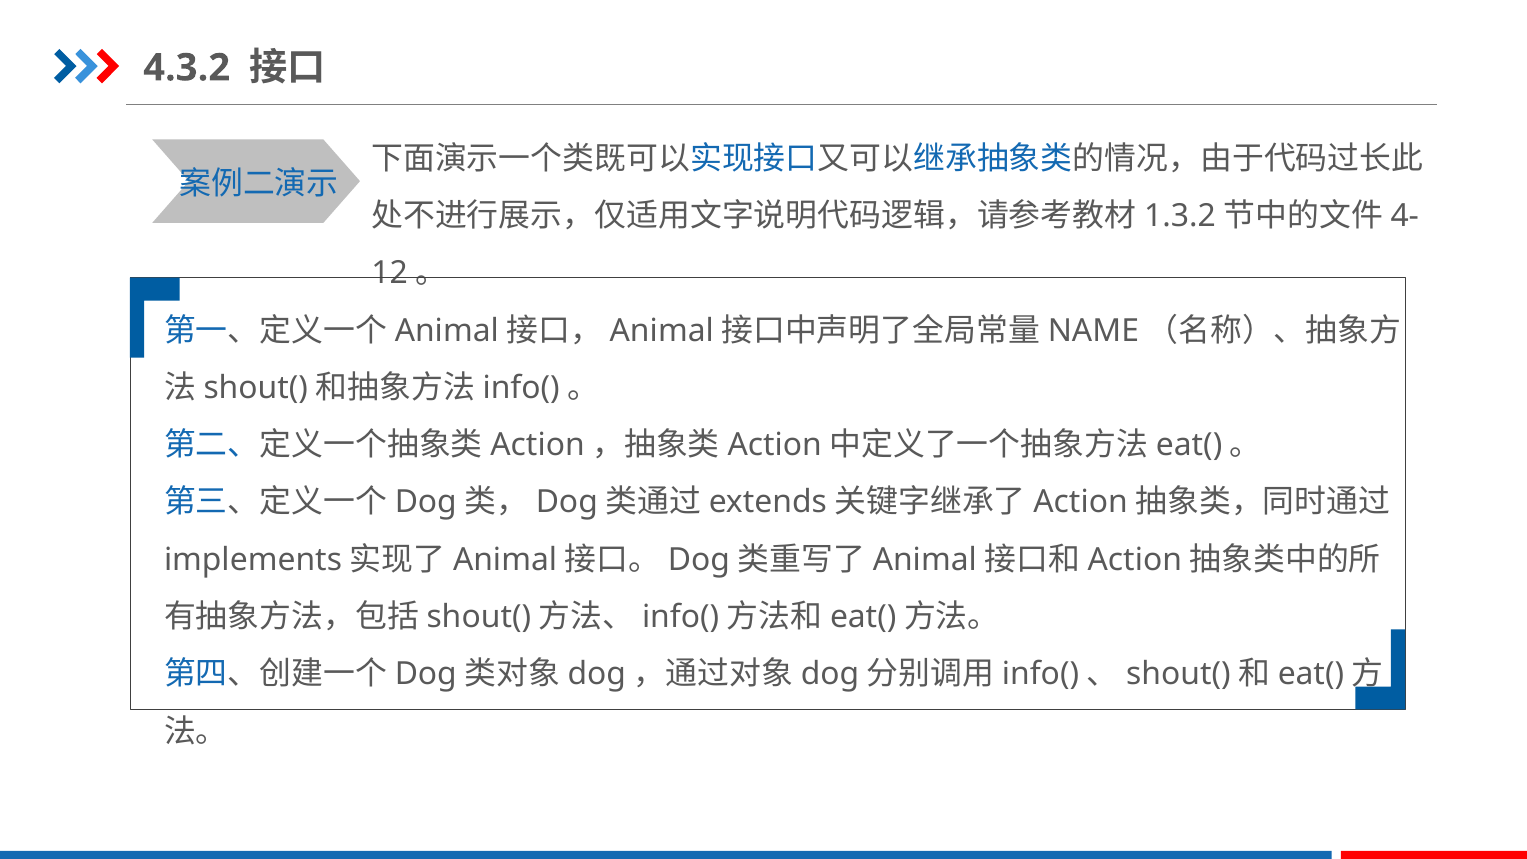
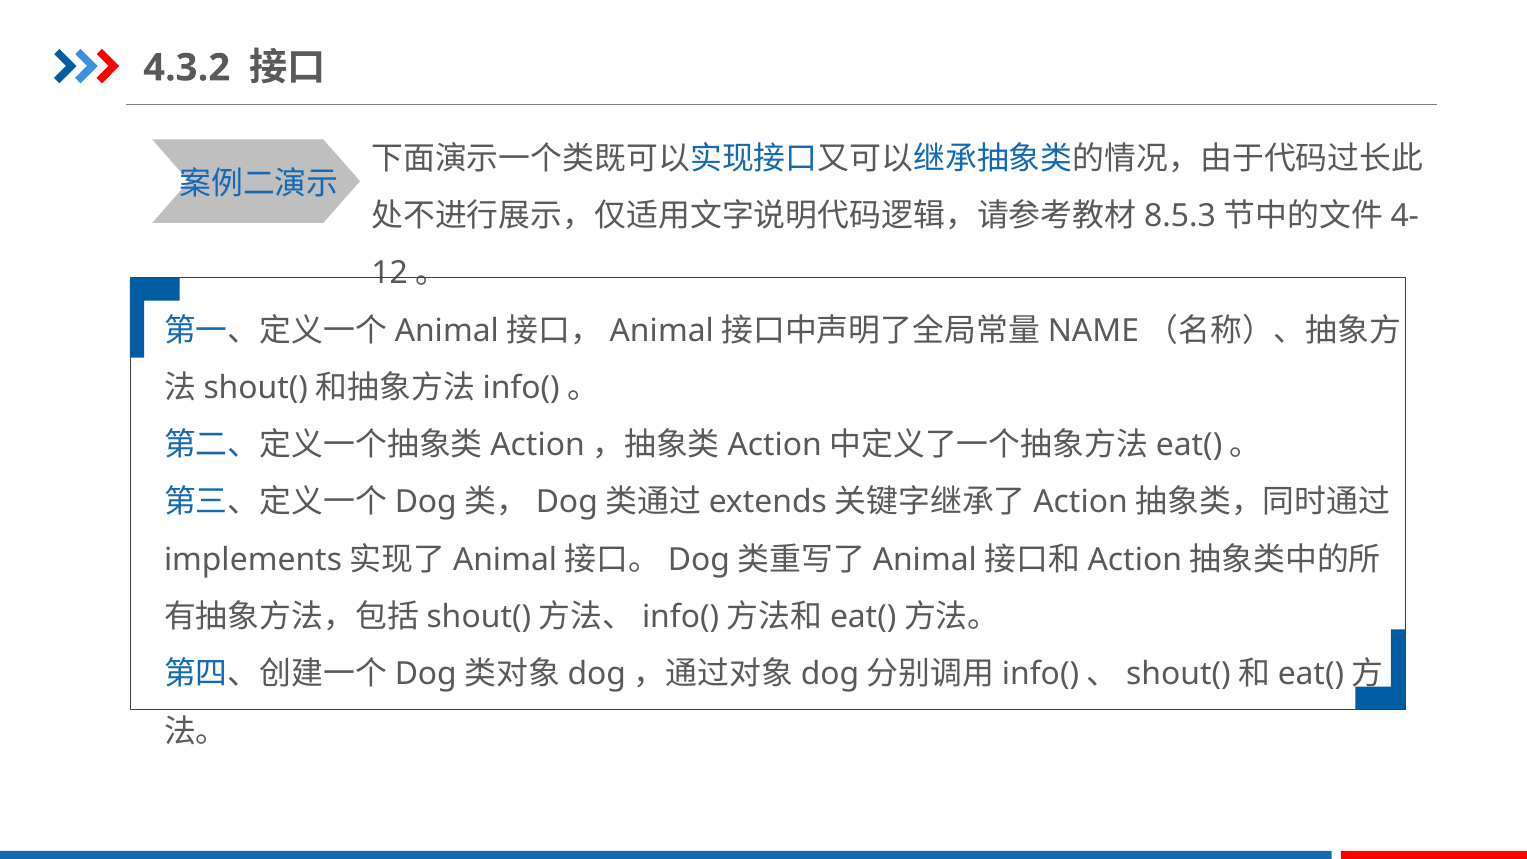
1.3.2: 1.3.2 -> 8.5.3
